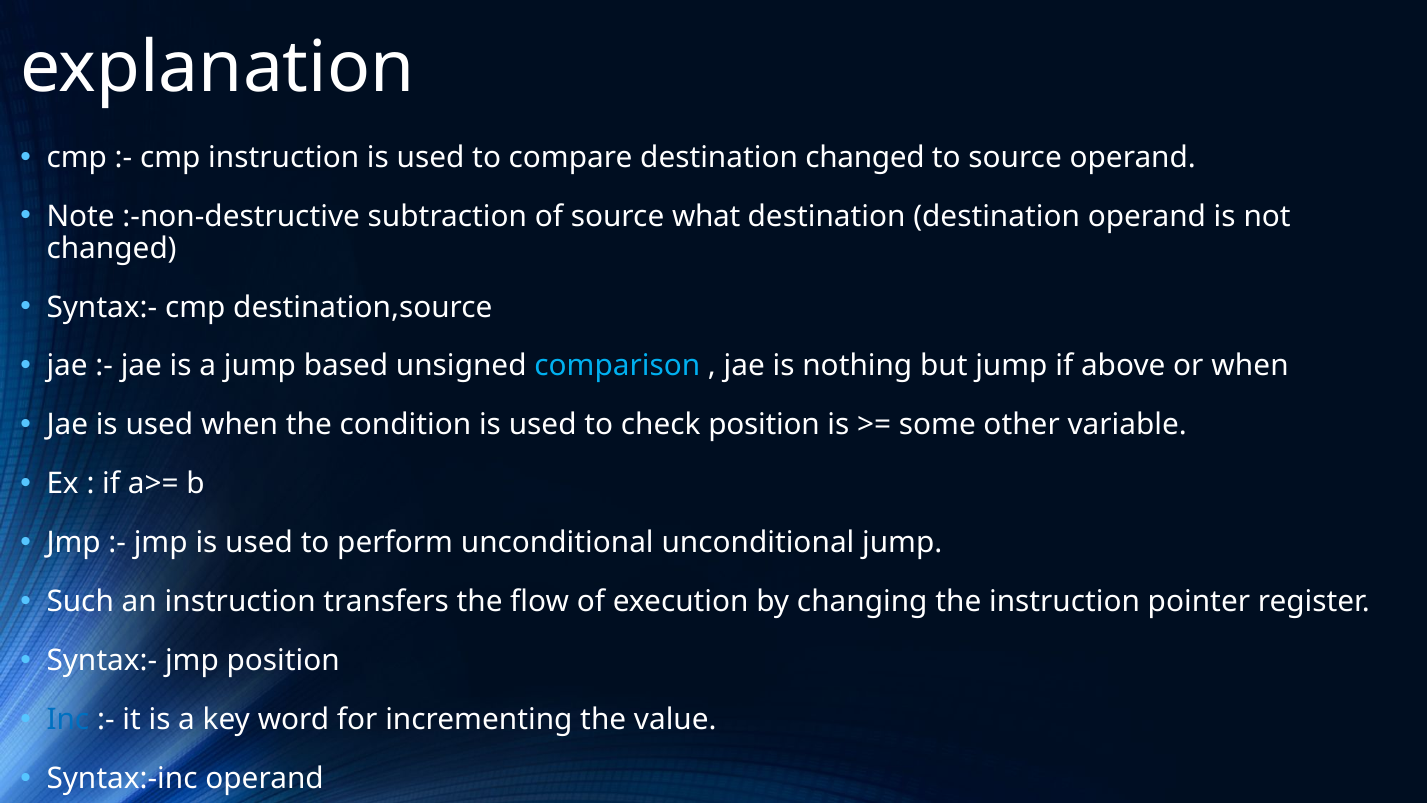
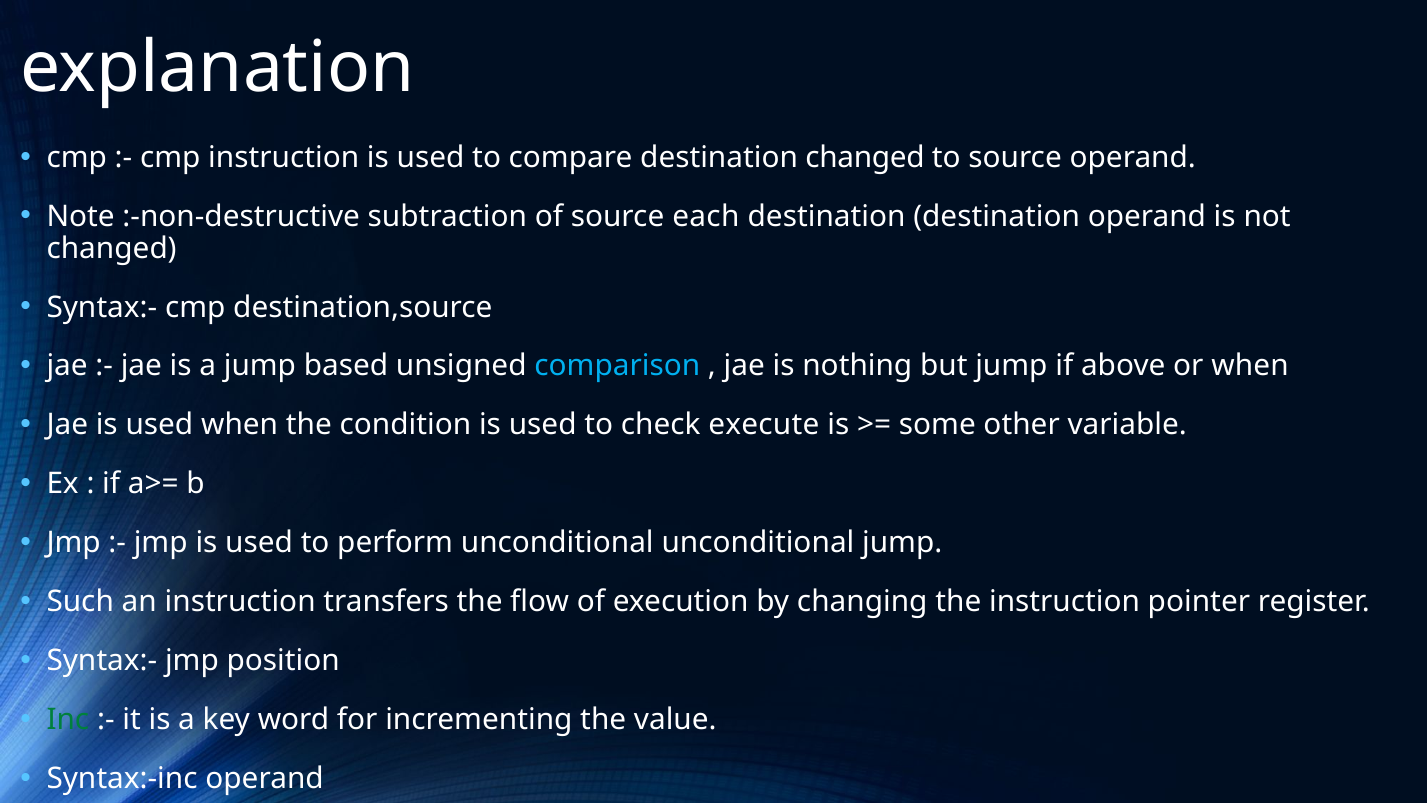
what: what -> each
check position: position -> execute
Inc colour: blue -> green
